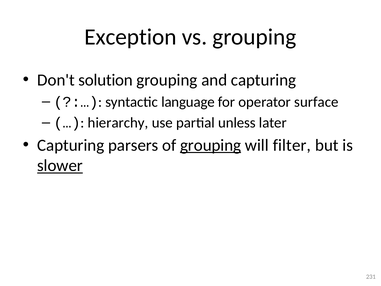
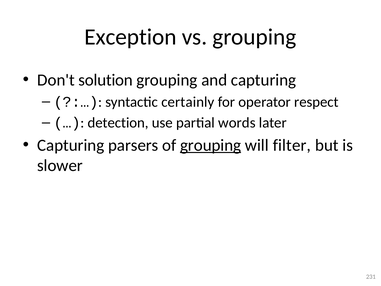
language: language -> certainly
surface: surface -> respect
hierarchy: hierarchy -> detection
unless: unless -> words
slower underline: present -> none
